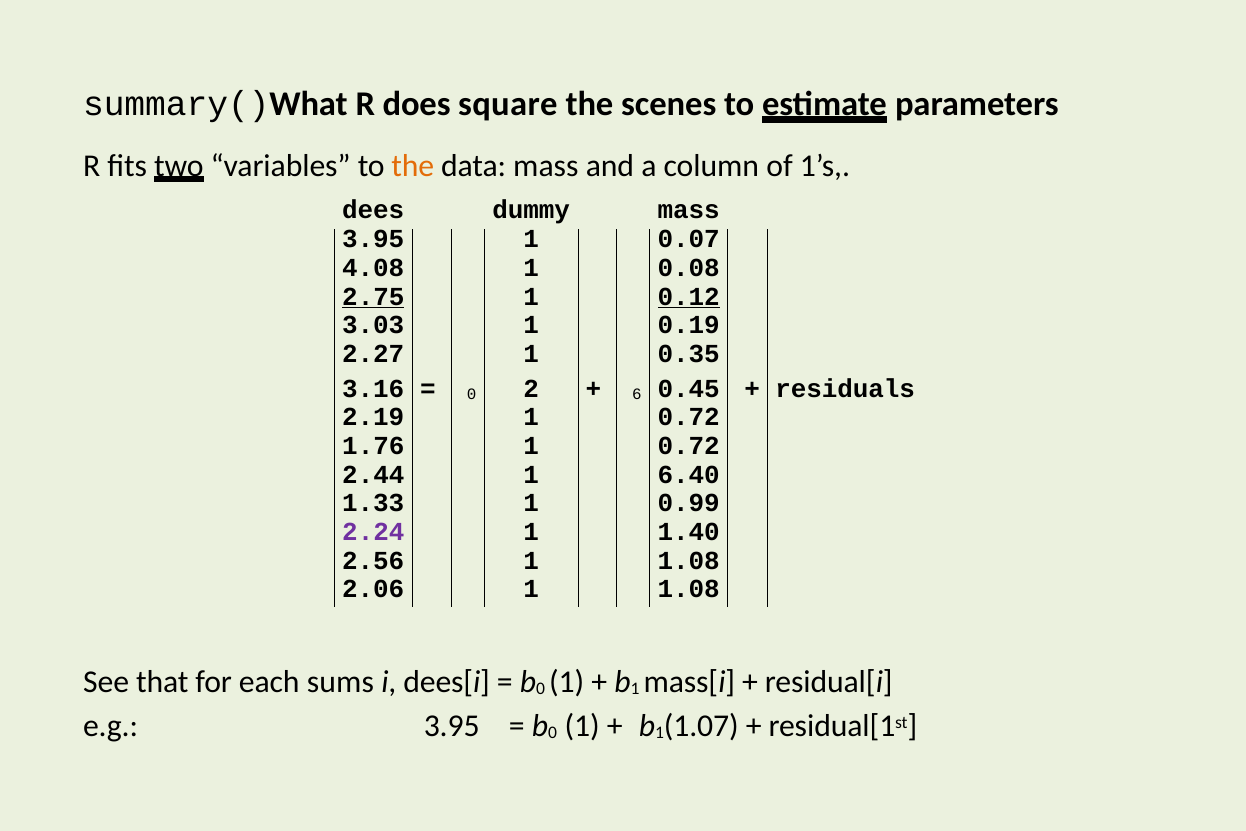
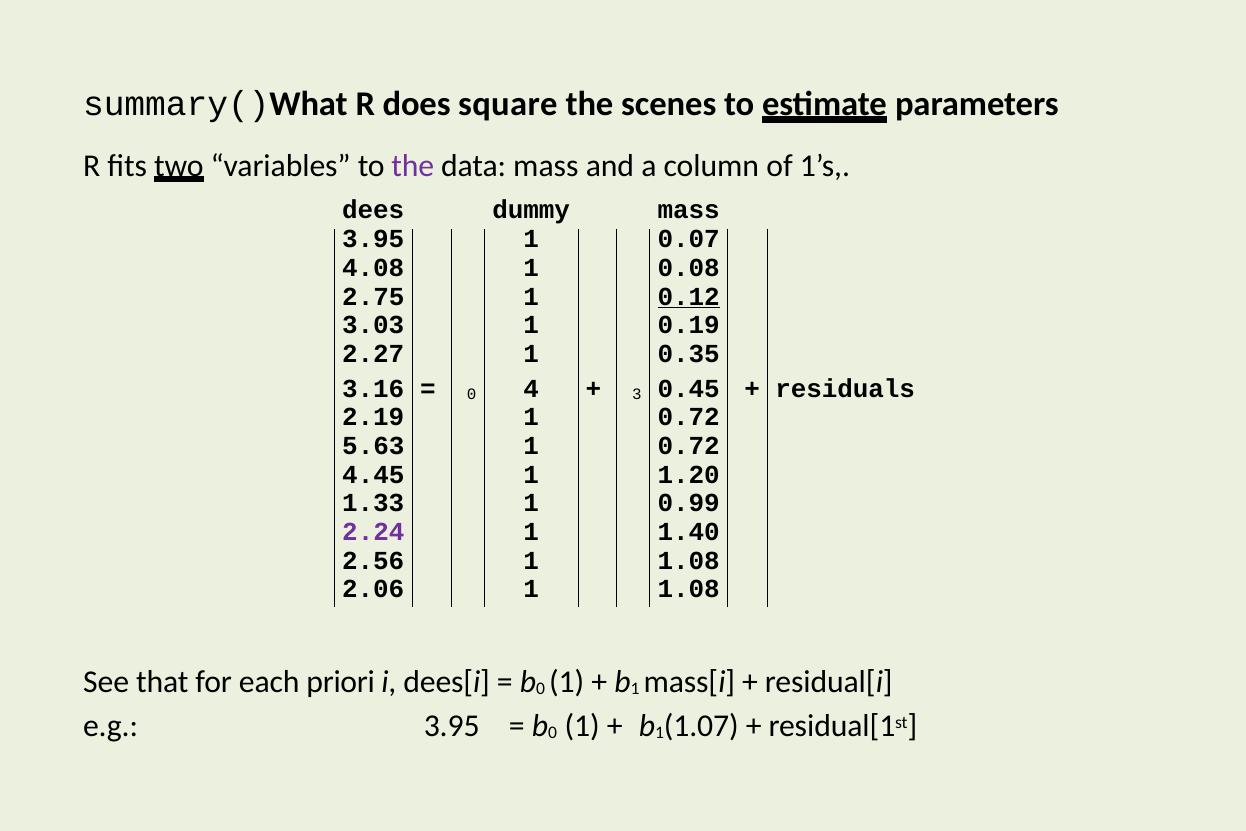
the at (413, 166) colour: orange -> purple
2.75 underline: present -> none
2: 2 -> 4
6: 6 -> 3
1.76: 1.76 -> 5.63
2.44: 2.44 -> 4.45
6.40: 6.40 -> 1.20
sums: sums -> priori
